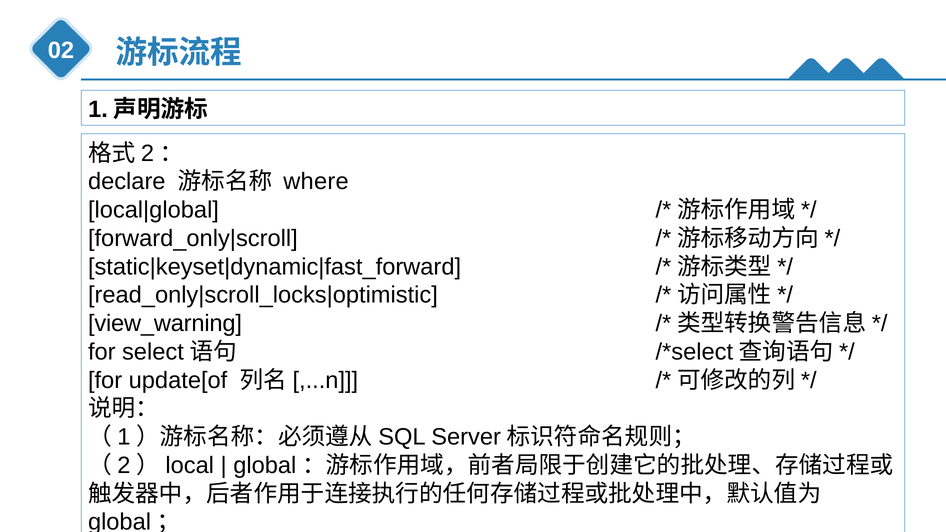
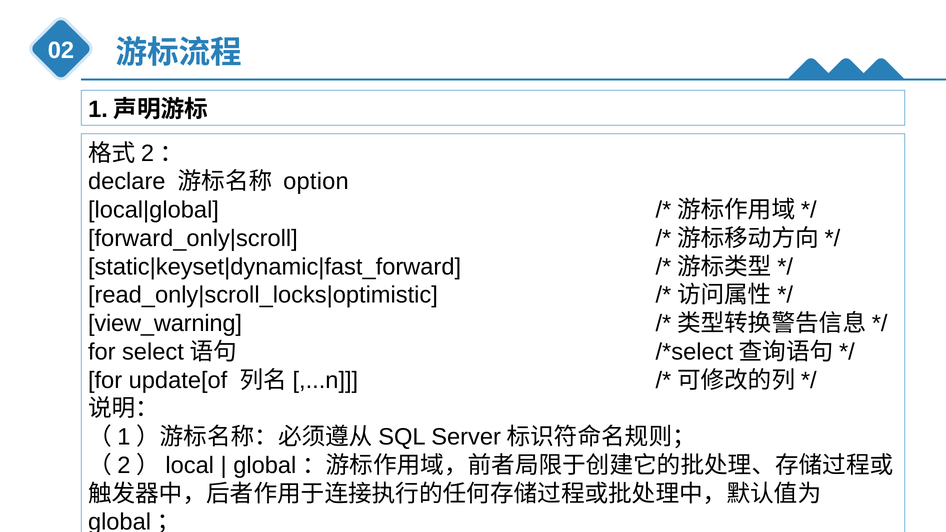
where: where -> option
